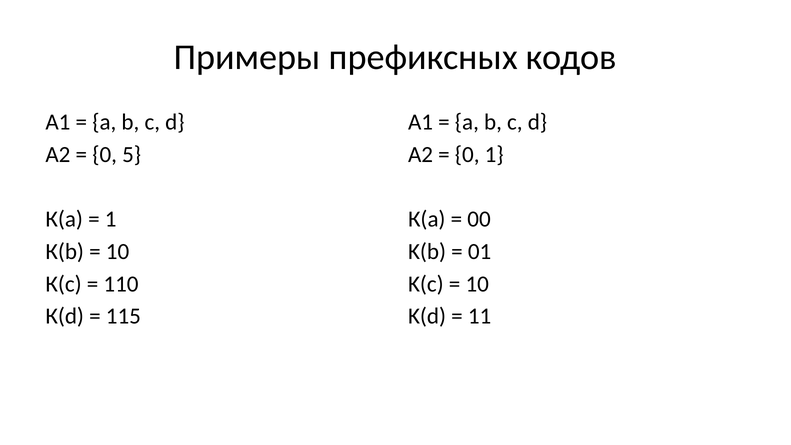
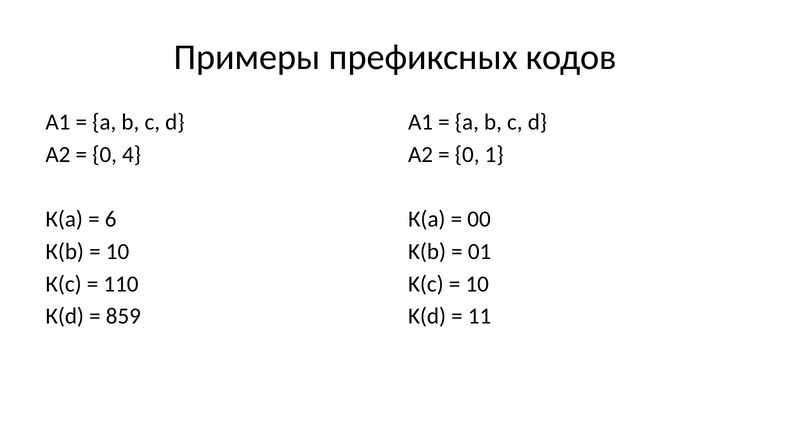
5: 5 -> 4
1 at (111, 219): 1 -> 6
115: 115 -> 859
